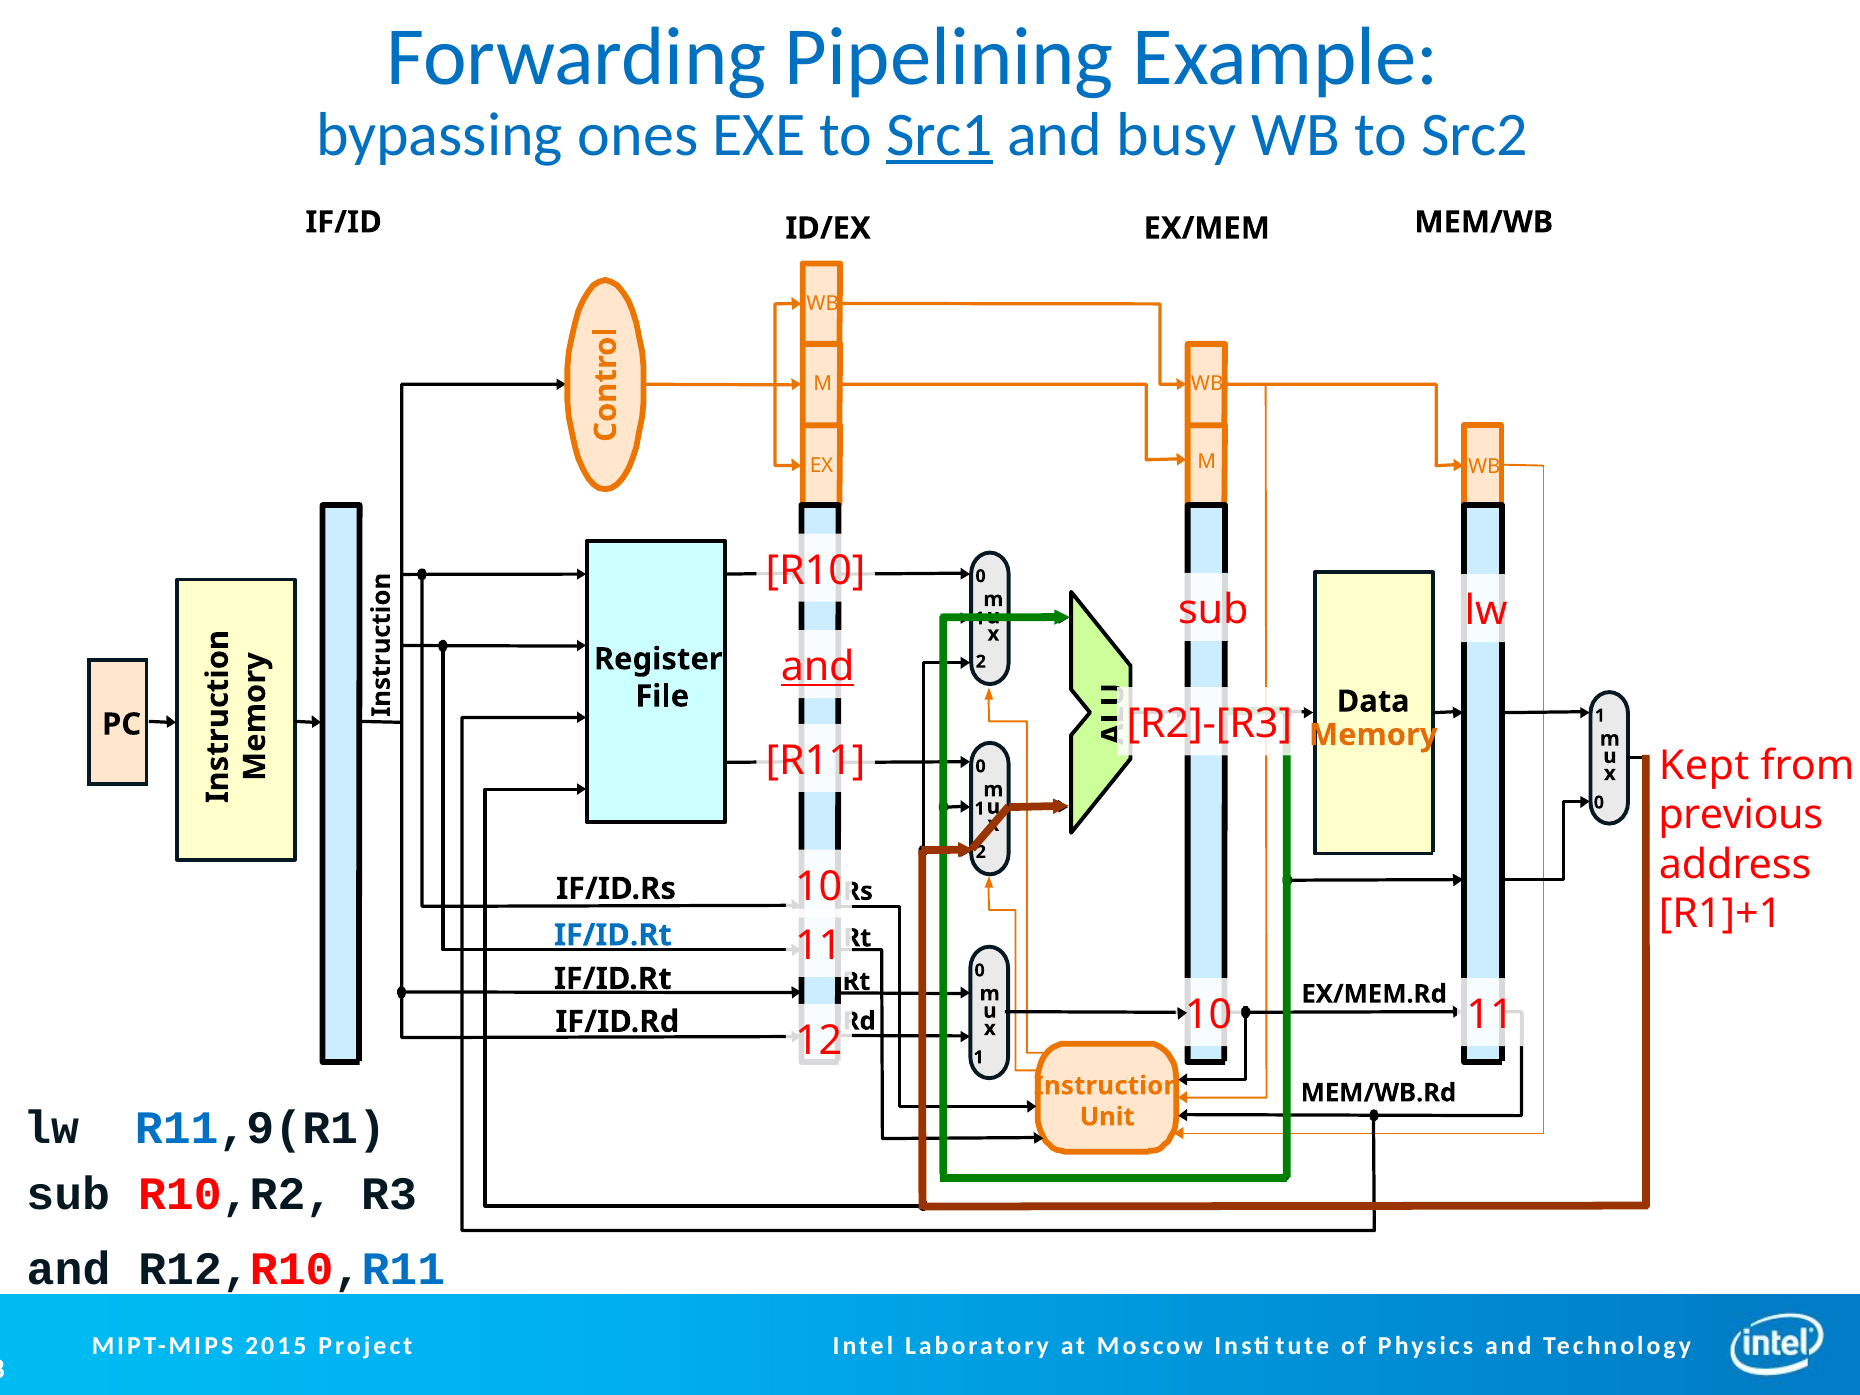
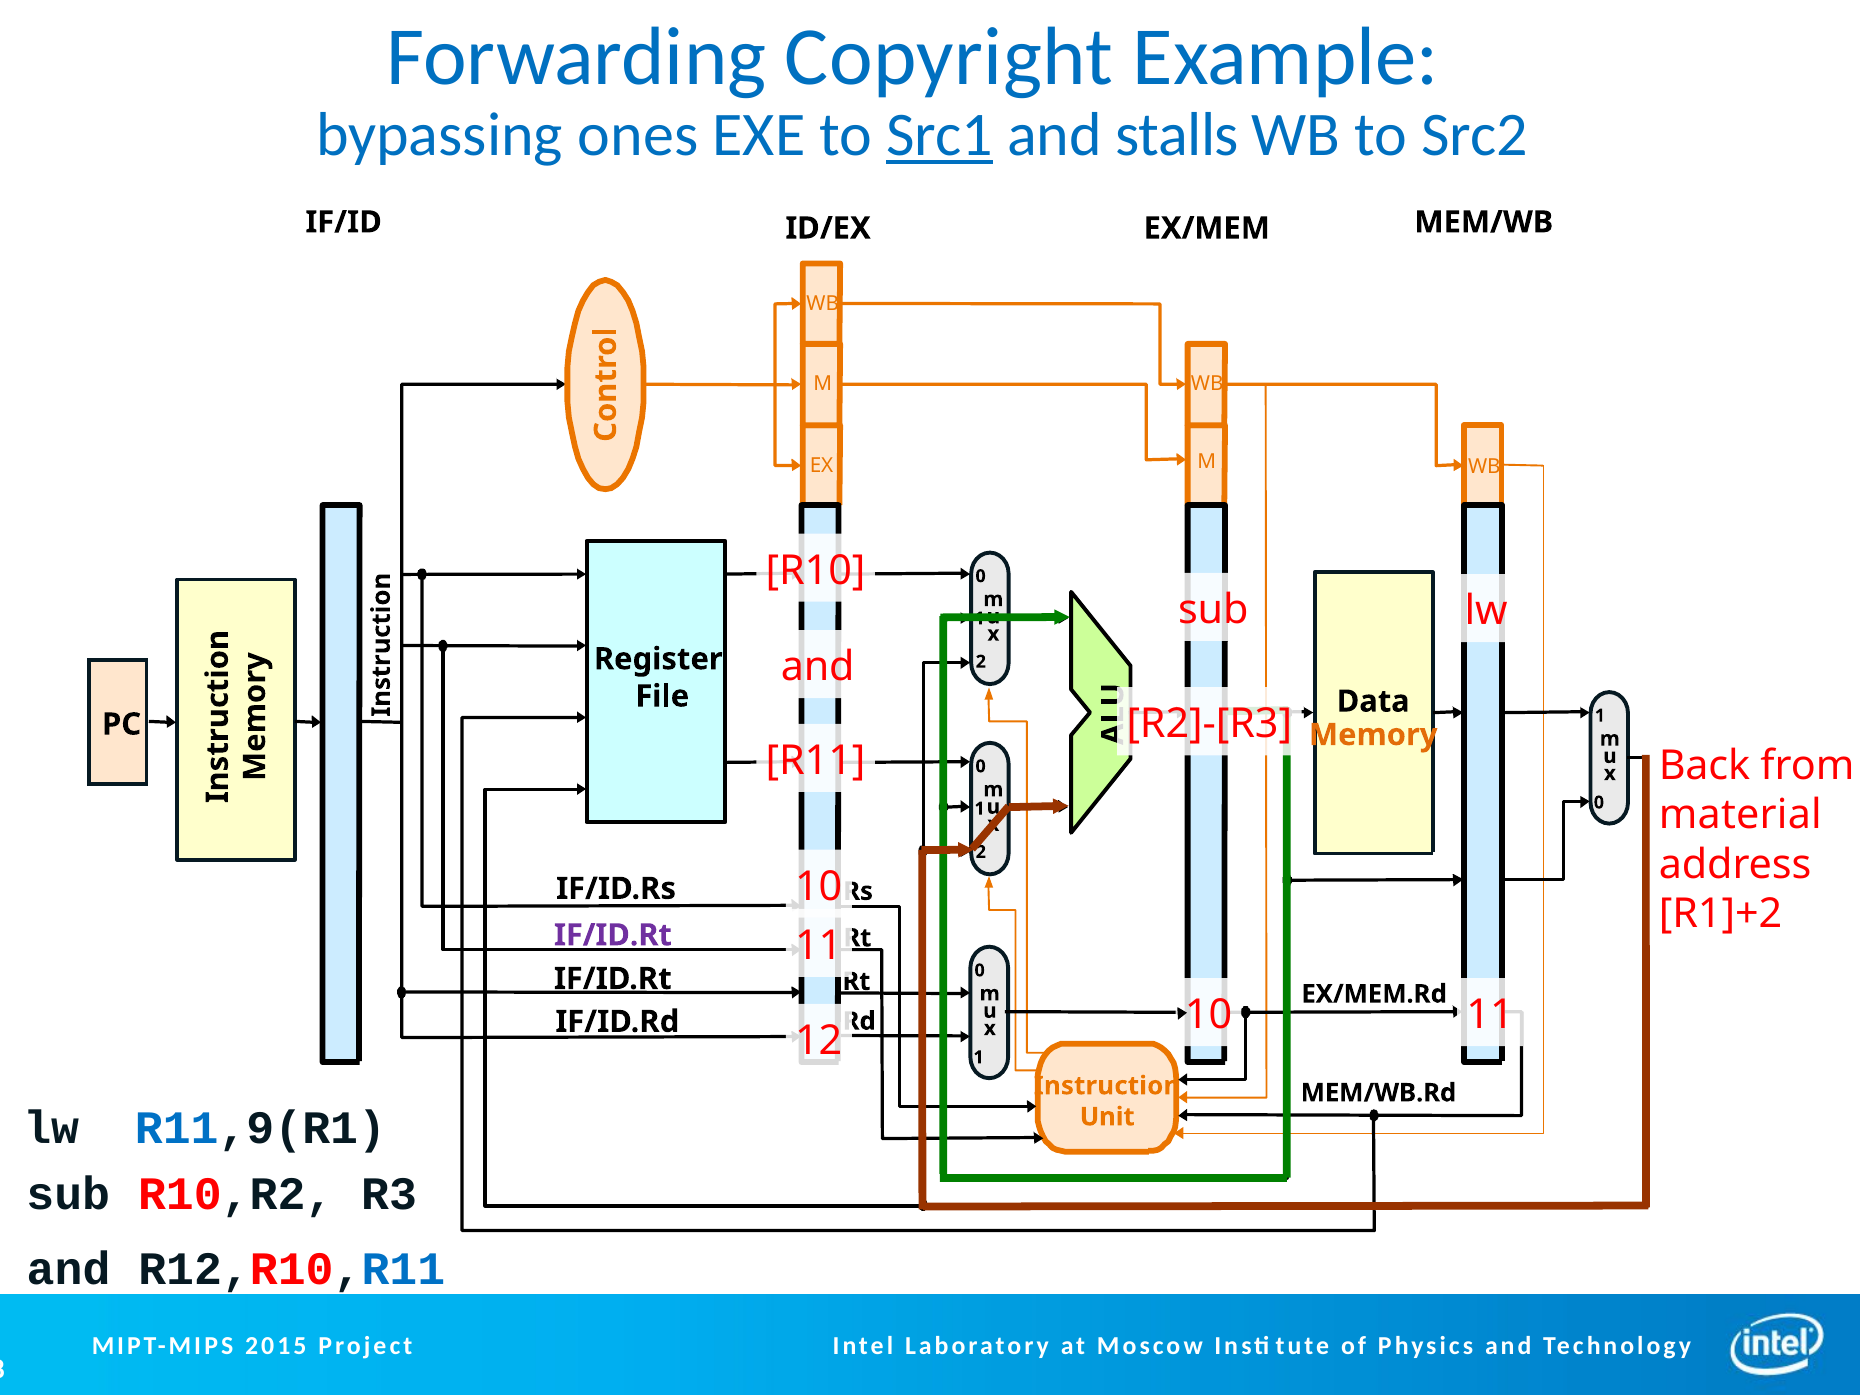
Pipelining: Pipelining -> Copyright
busy: busy -> stalls
and at (818, 667) underline: present -> none
Kept: Kept -> Back
previous: previous -> material
R1]+1: R1]+1 -> R1]+2
IF/ID.Rt at (613, 935) colour: blue -> purple
